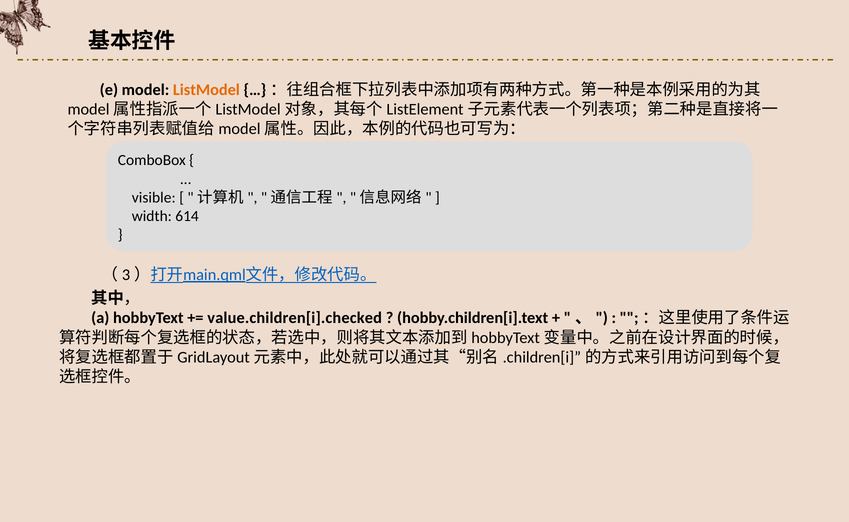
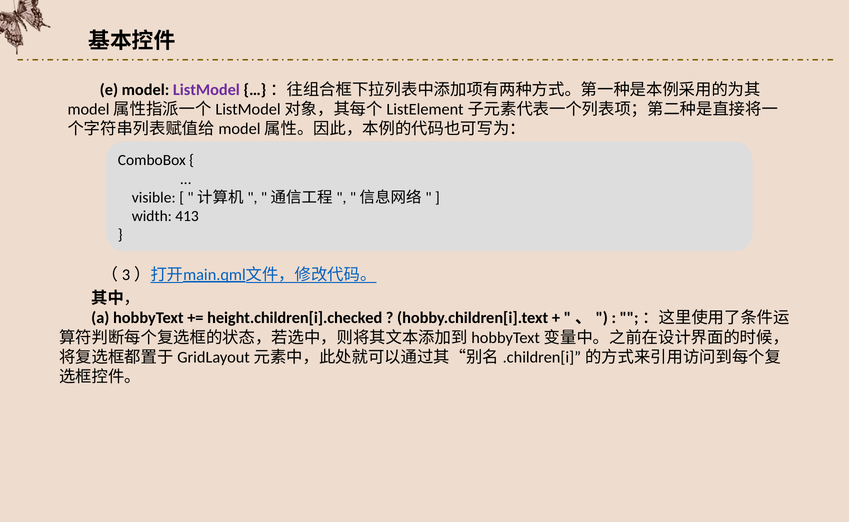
ListModel colour: orange -> purple
614: 614 -> 413
value.children[i].checked: value.children[i].checked -> height.children[i].checked
